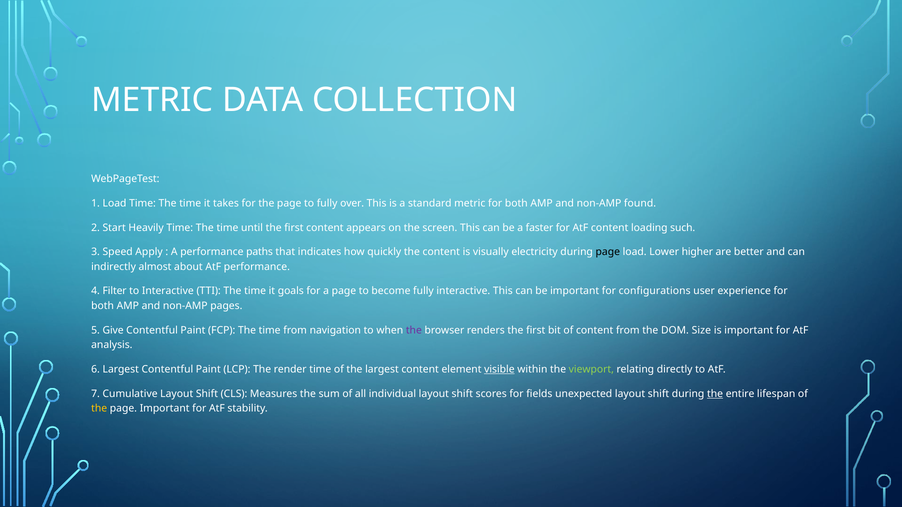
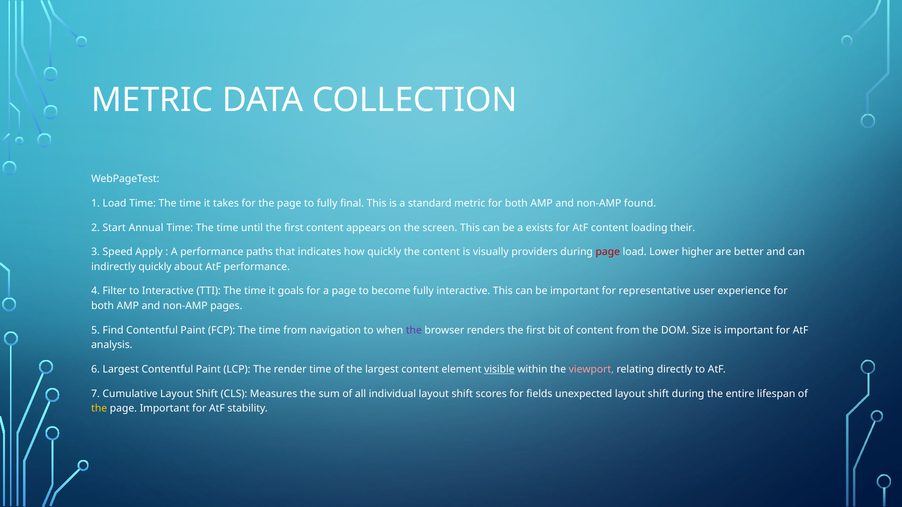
over: over -> final
Heavily: Heavily -> Annual
faster: faster -> exists
such: such -> their
electricity: electricity -> providers
page at (608, 252) colour: black -> red
indirectly almost: almost -> quickly
configurations: configurations -> representative
Give: Give -> Find
viewport colour: light green -> pink
the at (715, 394) underline: present -> none
